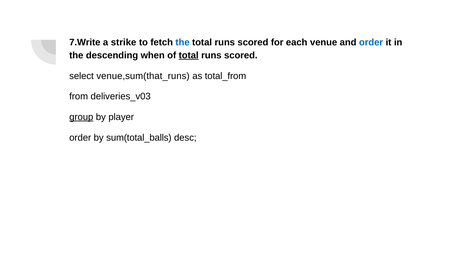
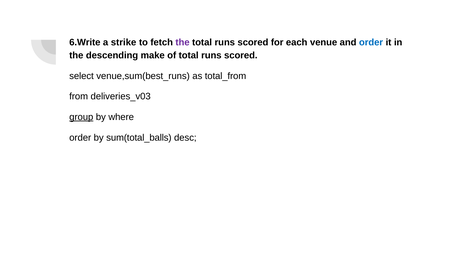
7.Write: 7.Write -> 6.Write
the at (183, 42) colour: blue -> purple
when: when -> make
total at (189, 55) underline: present -> none
venue,sum(that_runs: venue,sum(that_runs -> venue,sum(best_runs
player: player -> where
